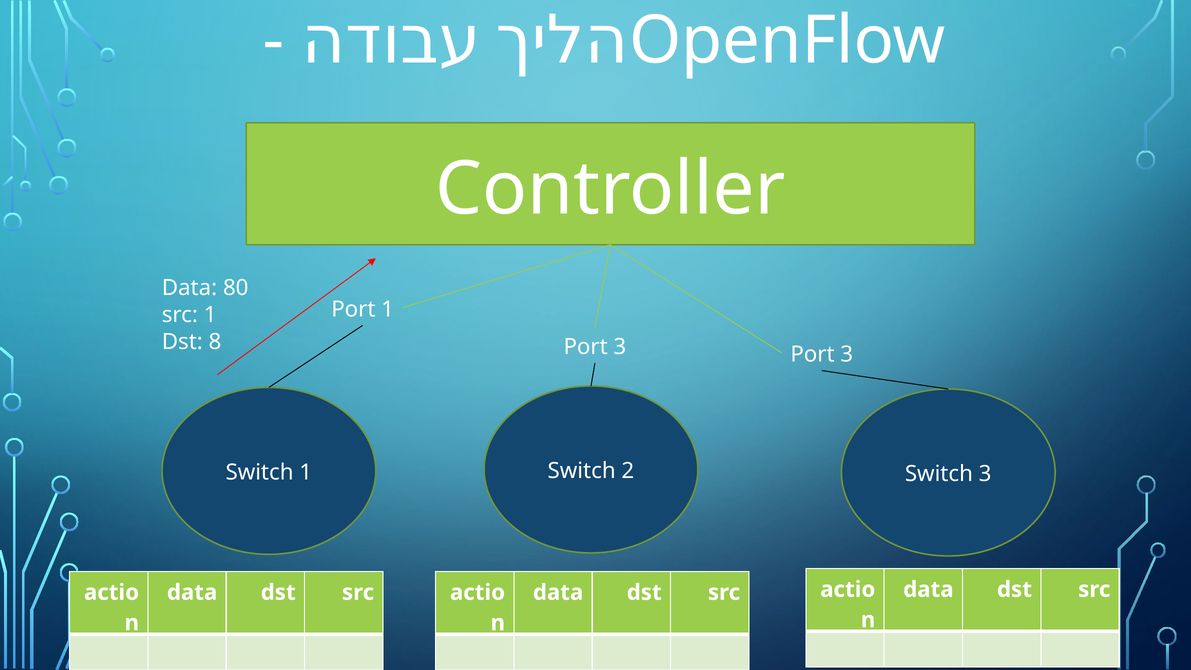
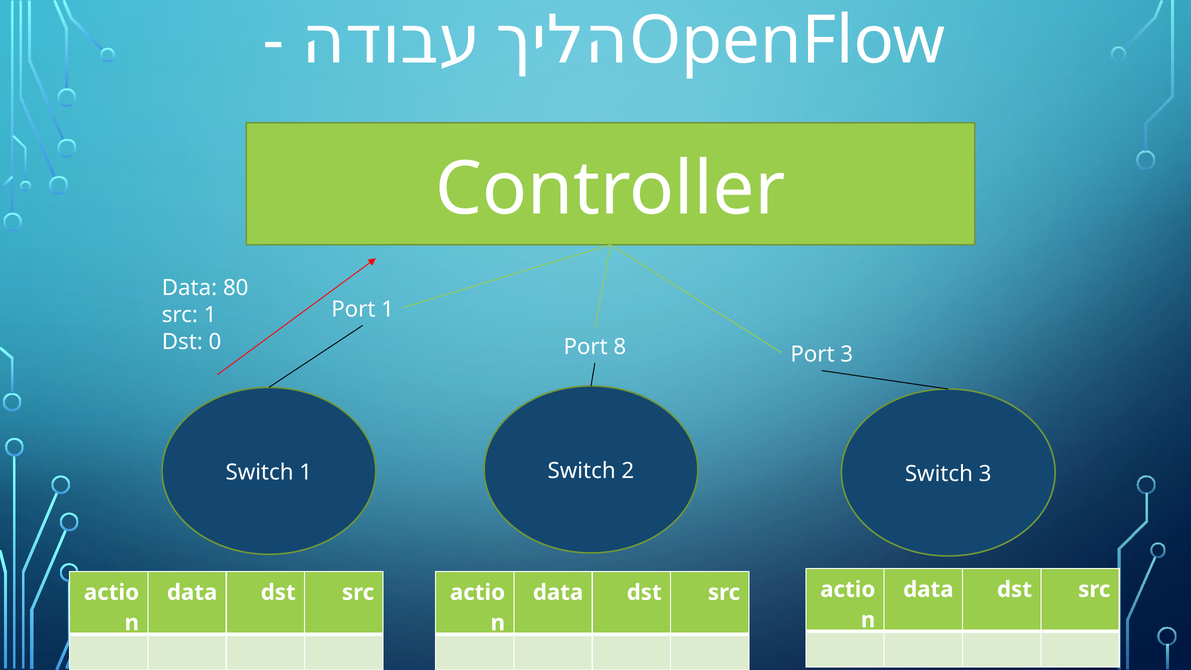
8: 8 -> 0
3 at (620, 347): 3 -> 8
